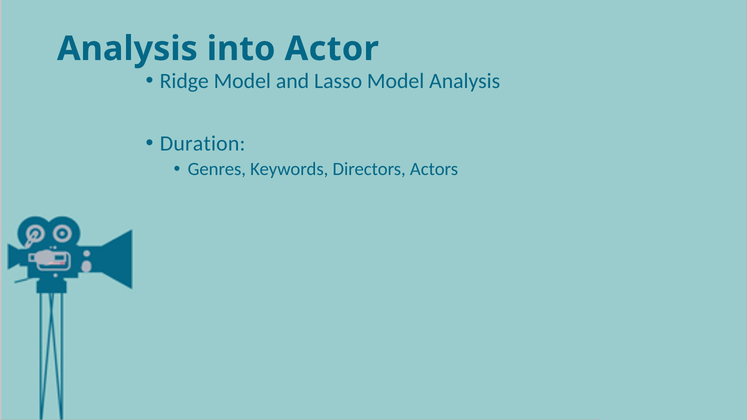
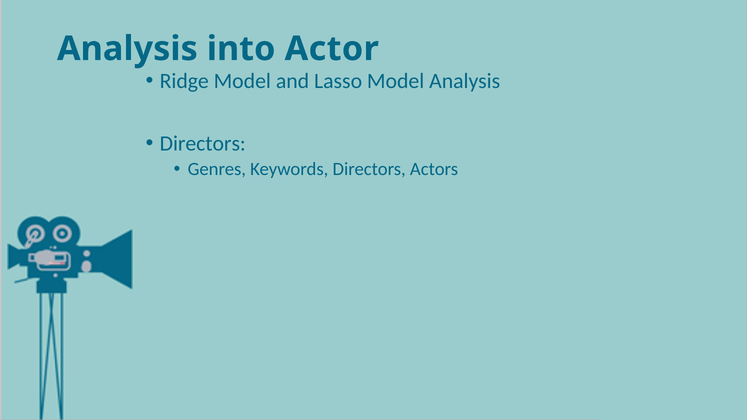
Duration at (203, 143): Duration -> Directors
